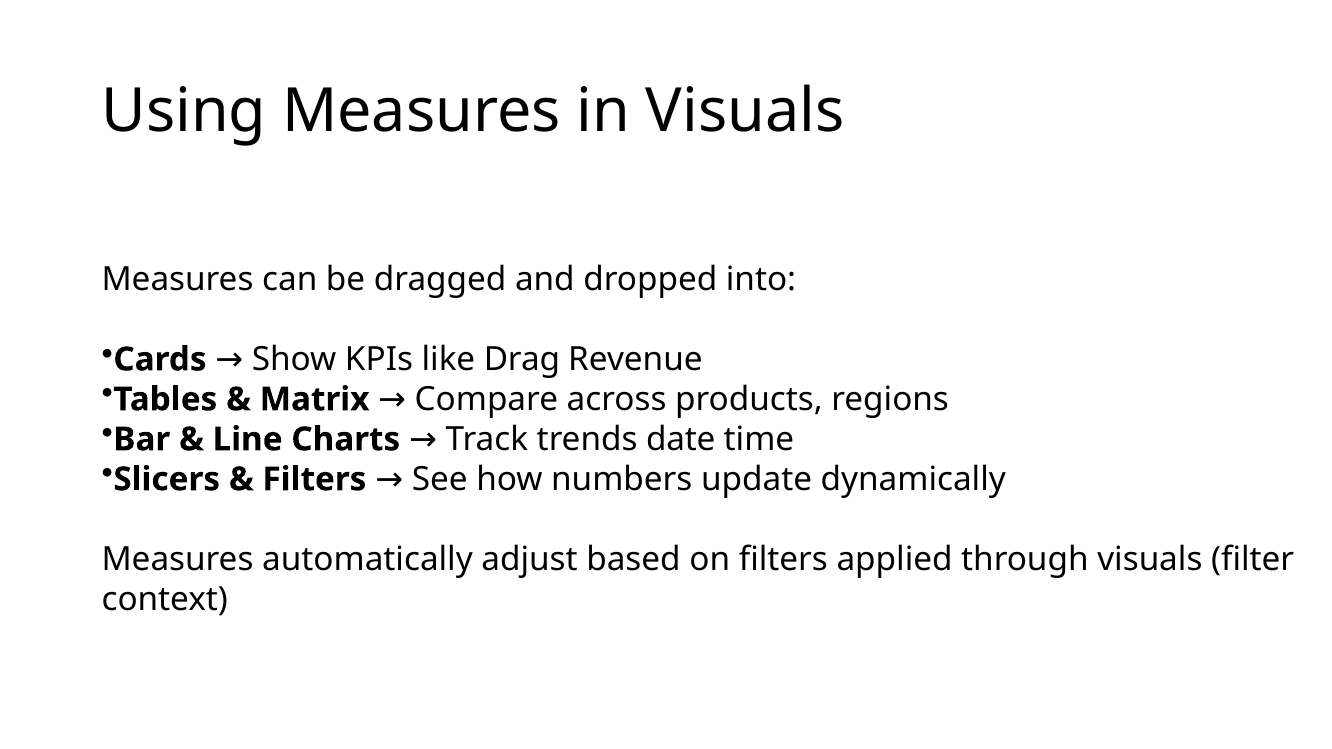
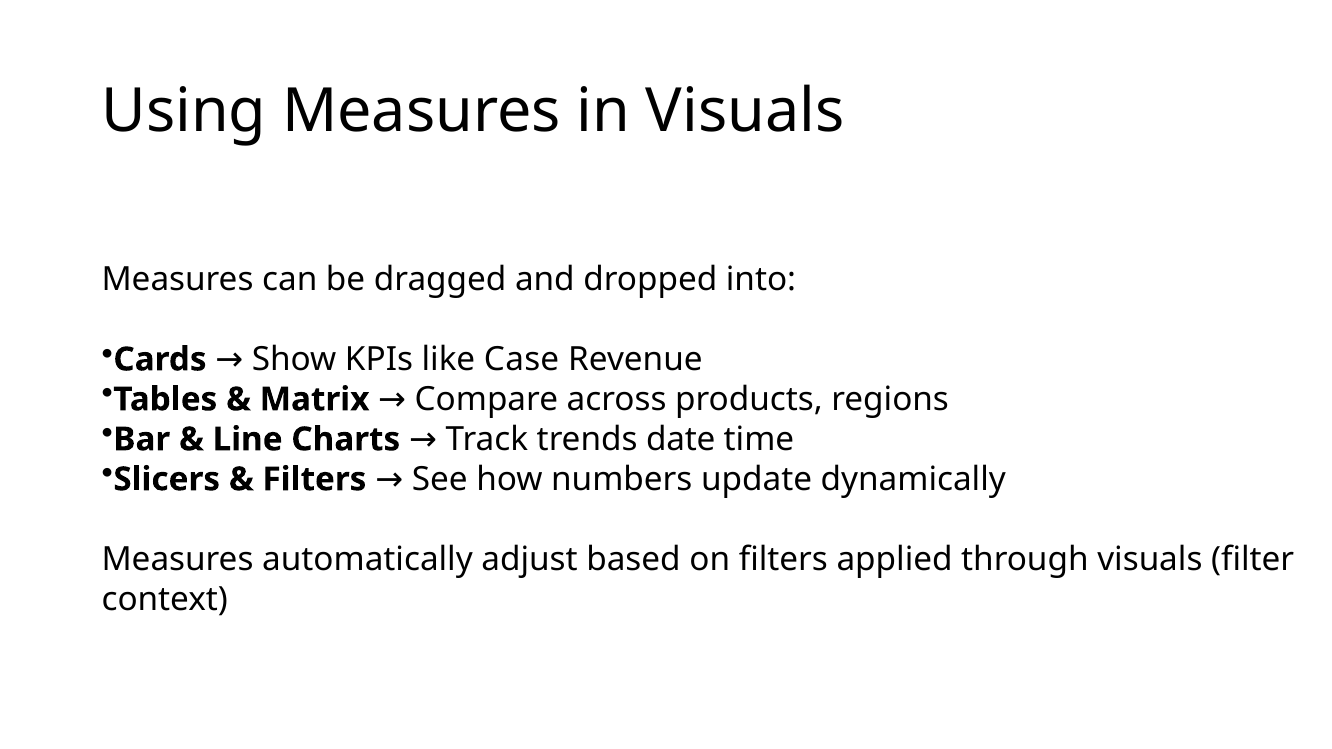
Drag: Drag -> Case
